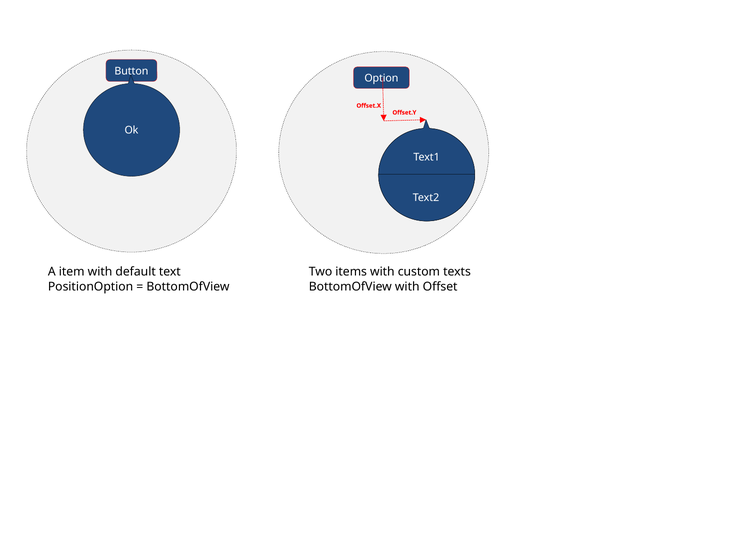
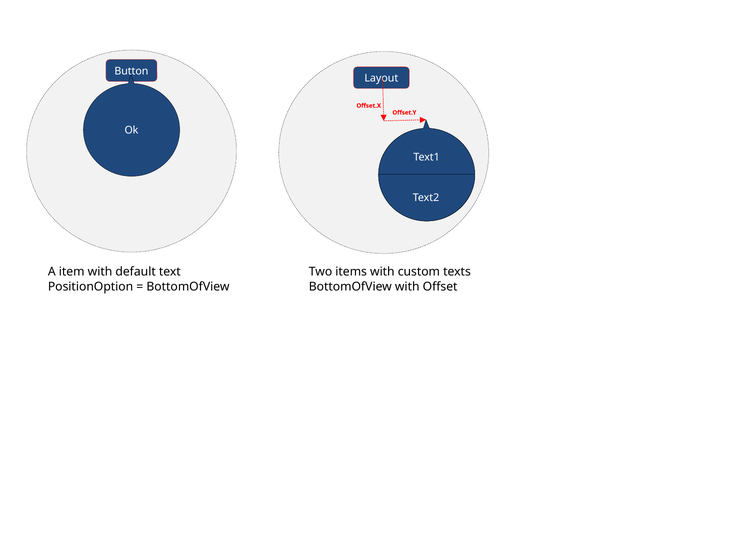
Option: Option -> Layout
